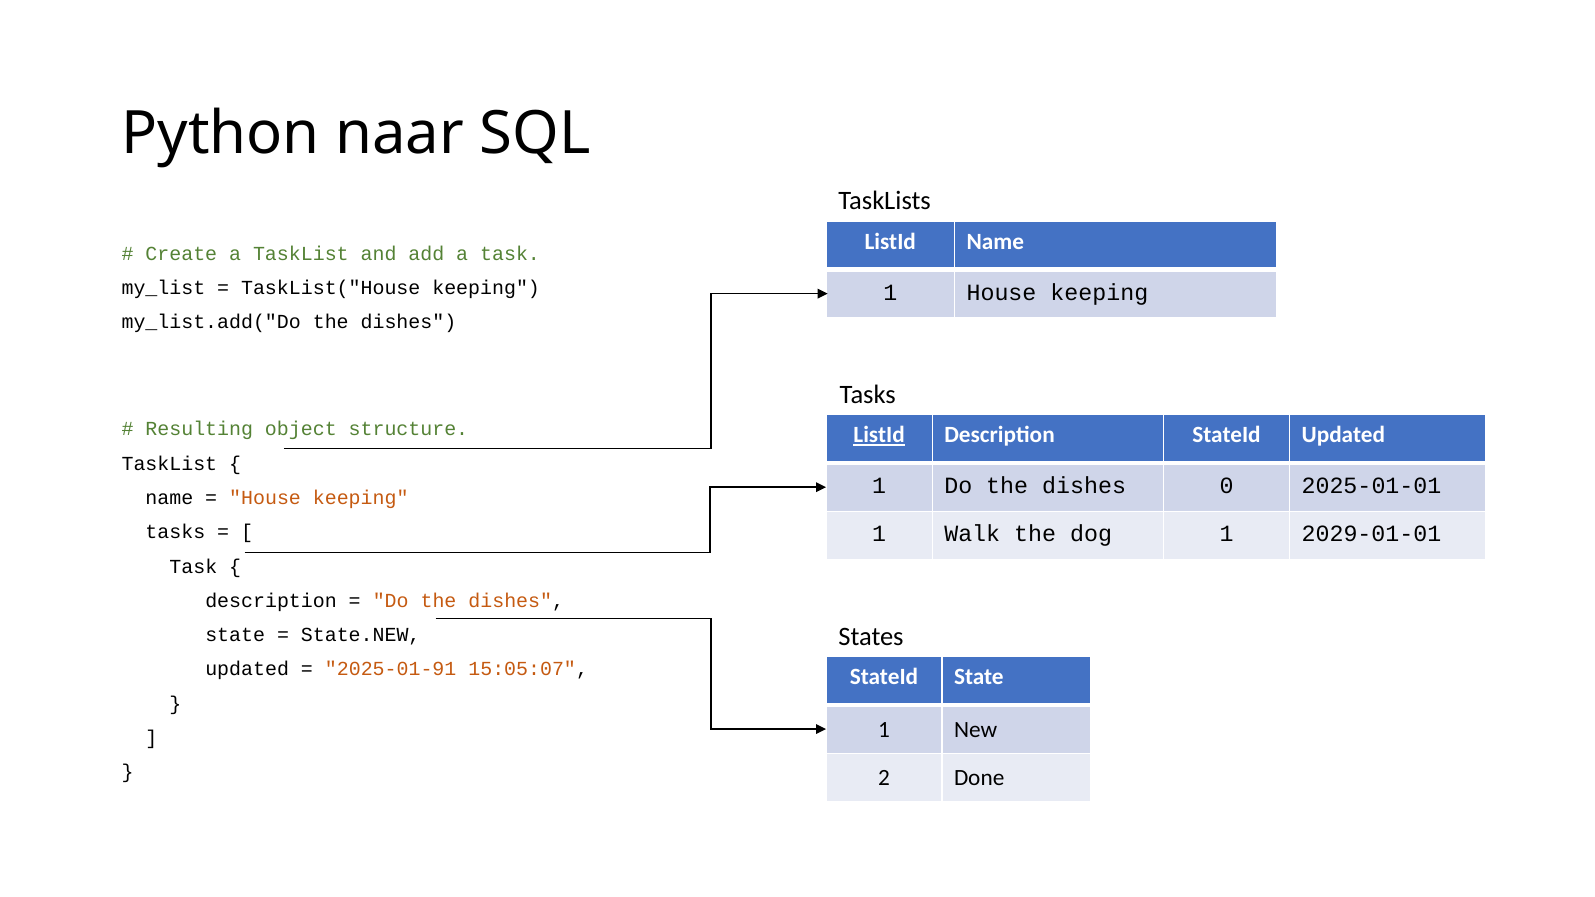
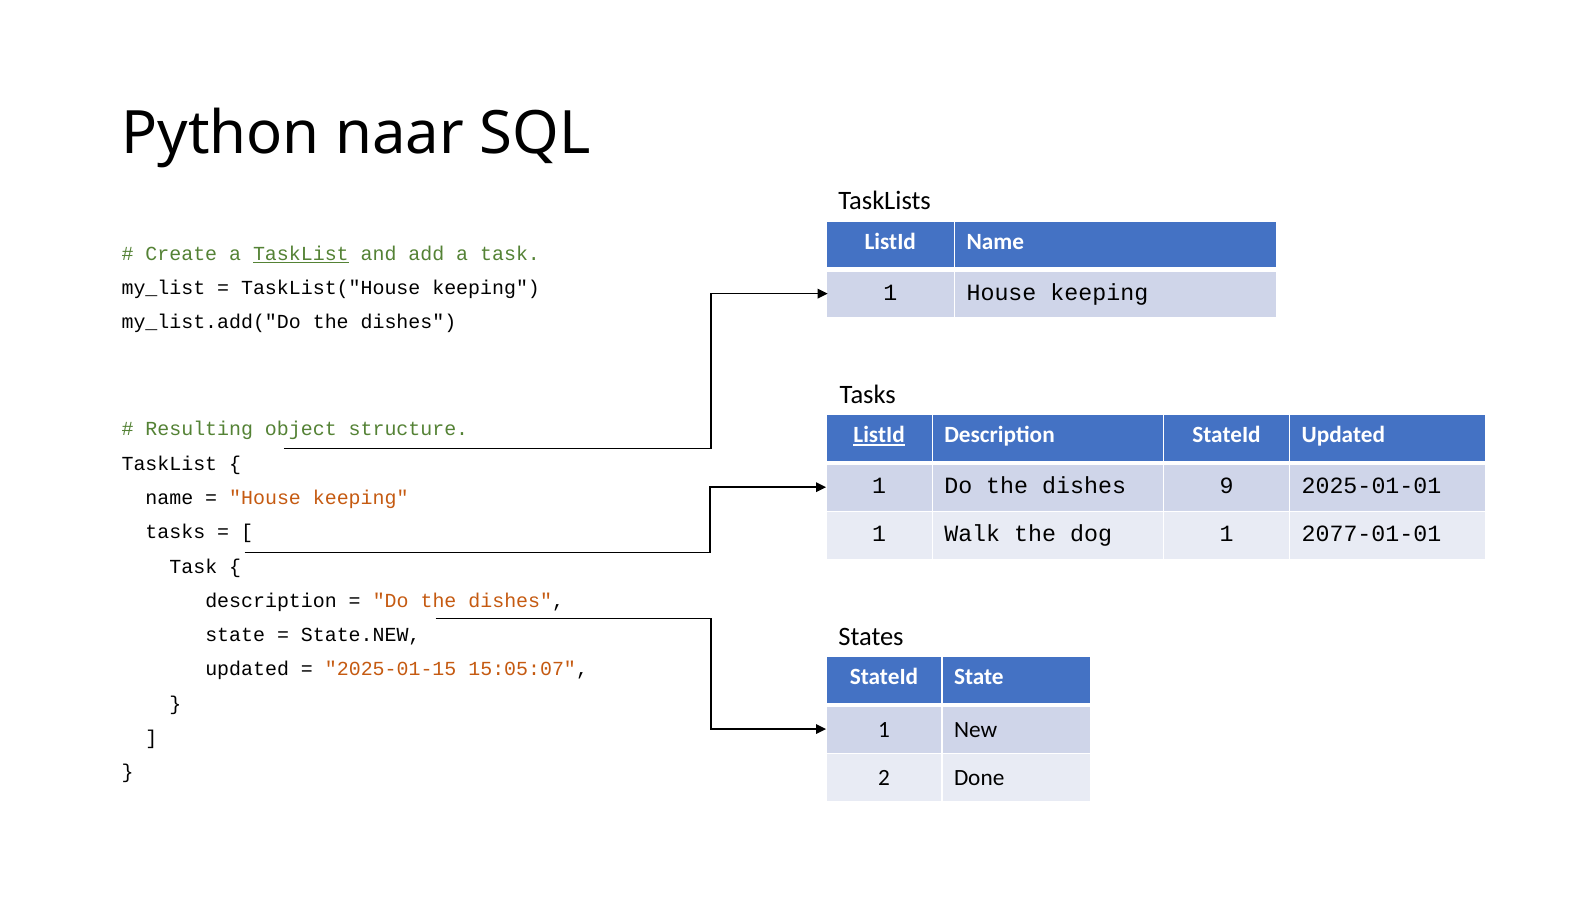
TaskList at (301, 254) underline: none -> present
0: 0 -> 9
2029-01-01: 2029-01-01 -> 2077-01-01
2025-01-91: 2025-01-91 -> 2025-01-15
